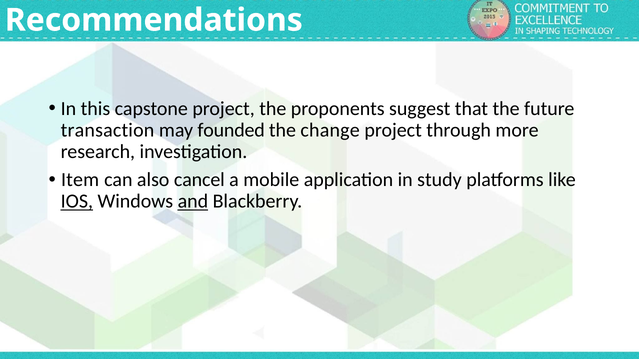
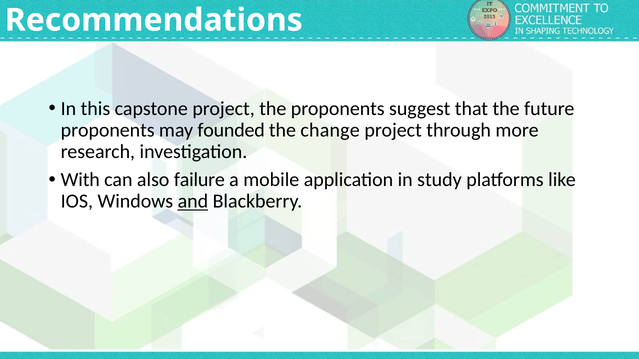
transaction at (108, 130): transaction -> proponents
Item: Item -> With
cancel: cancel -> failure
IOS underline: present -> none
